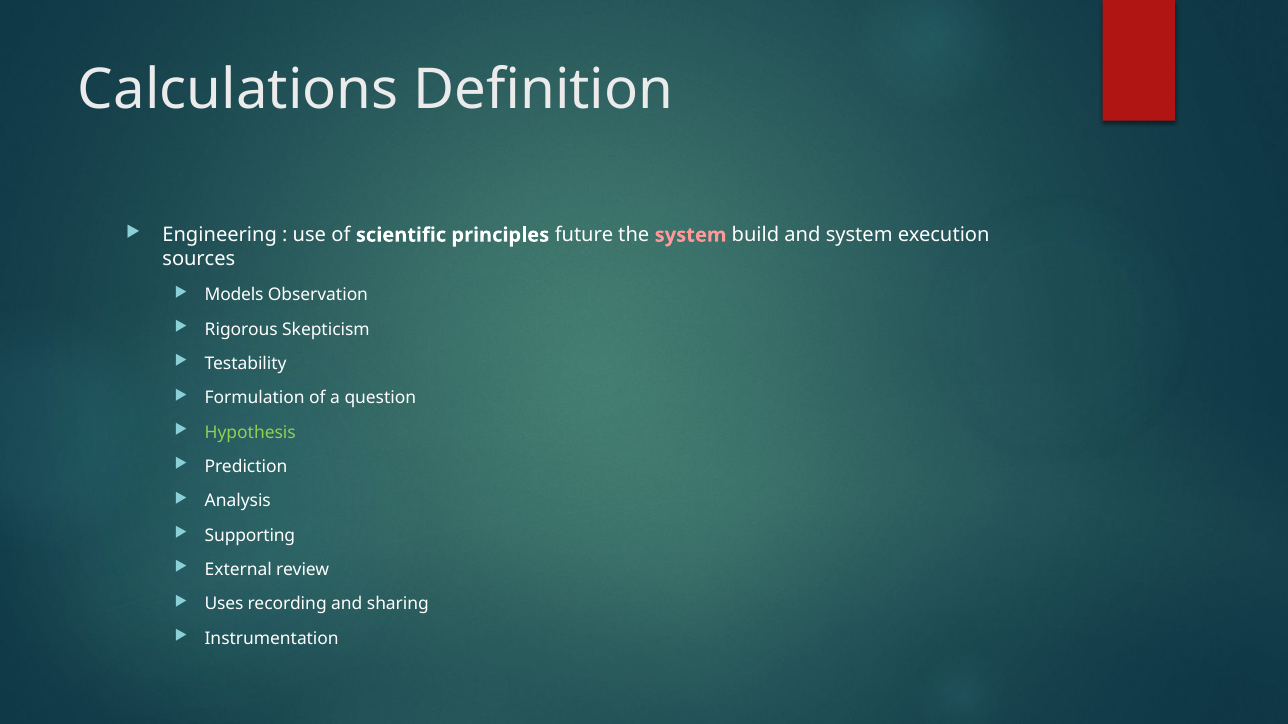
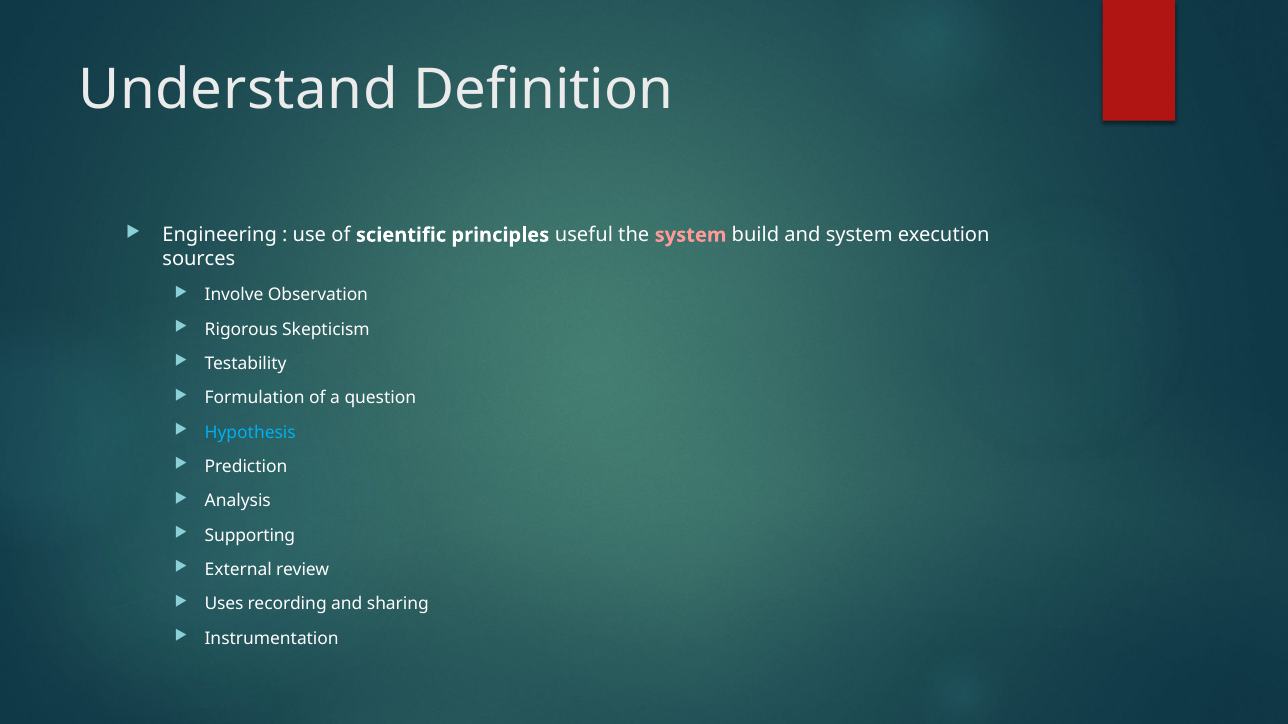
Calculations: Calculations -> Understand
future: future -> useful
Models: Models -> Involve
Hypothesis colour: light green -> light blue
